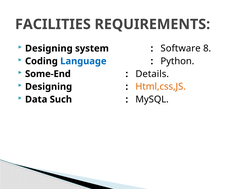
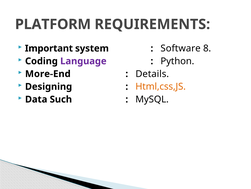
FACILITIES: FACILITIES -> PLATFORM
Designing at (49, 48): Designing -> Important
Language colour: blue -> purple
Some-End: Some-End -> More-End
